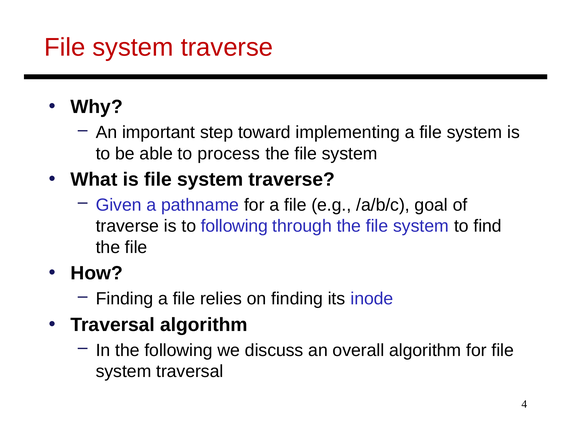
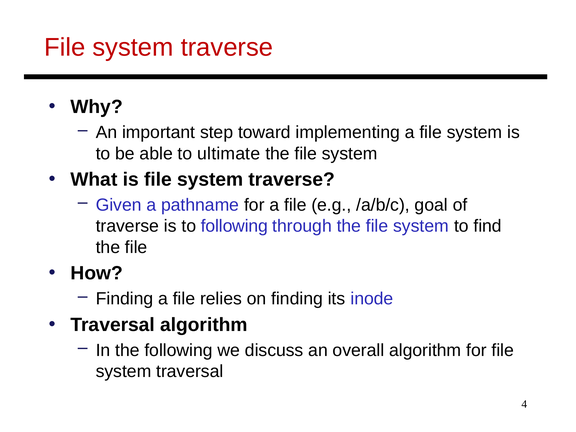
process: process -> ultimate
